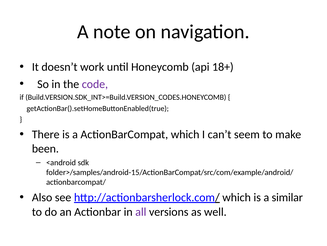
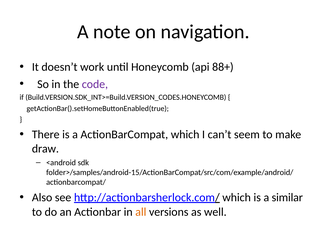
18+: 18+ -> 88+
been: been -> draw
all colour: purple -> orange
